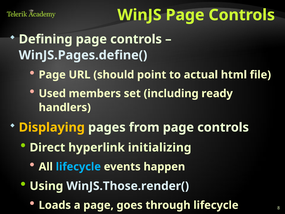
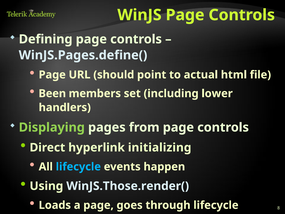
Used: Used -> Been
ready: ready -> lower
Displaying colour: yellow -> light green
